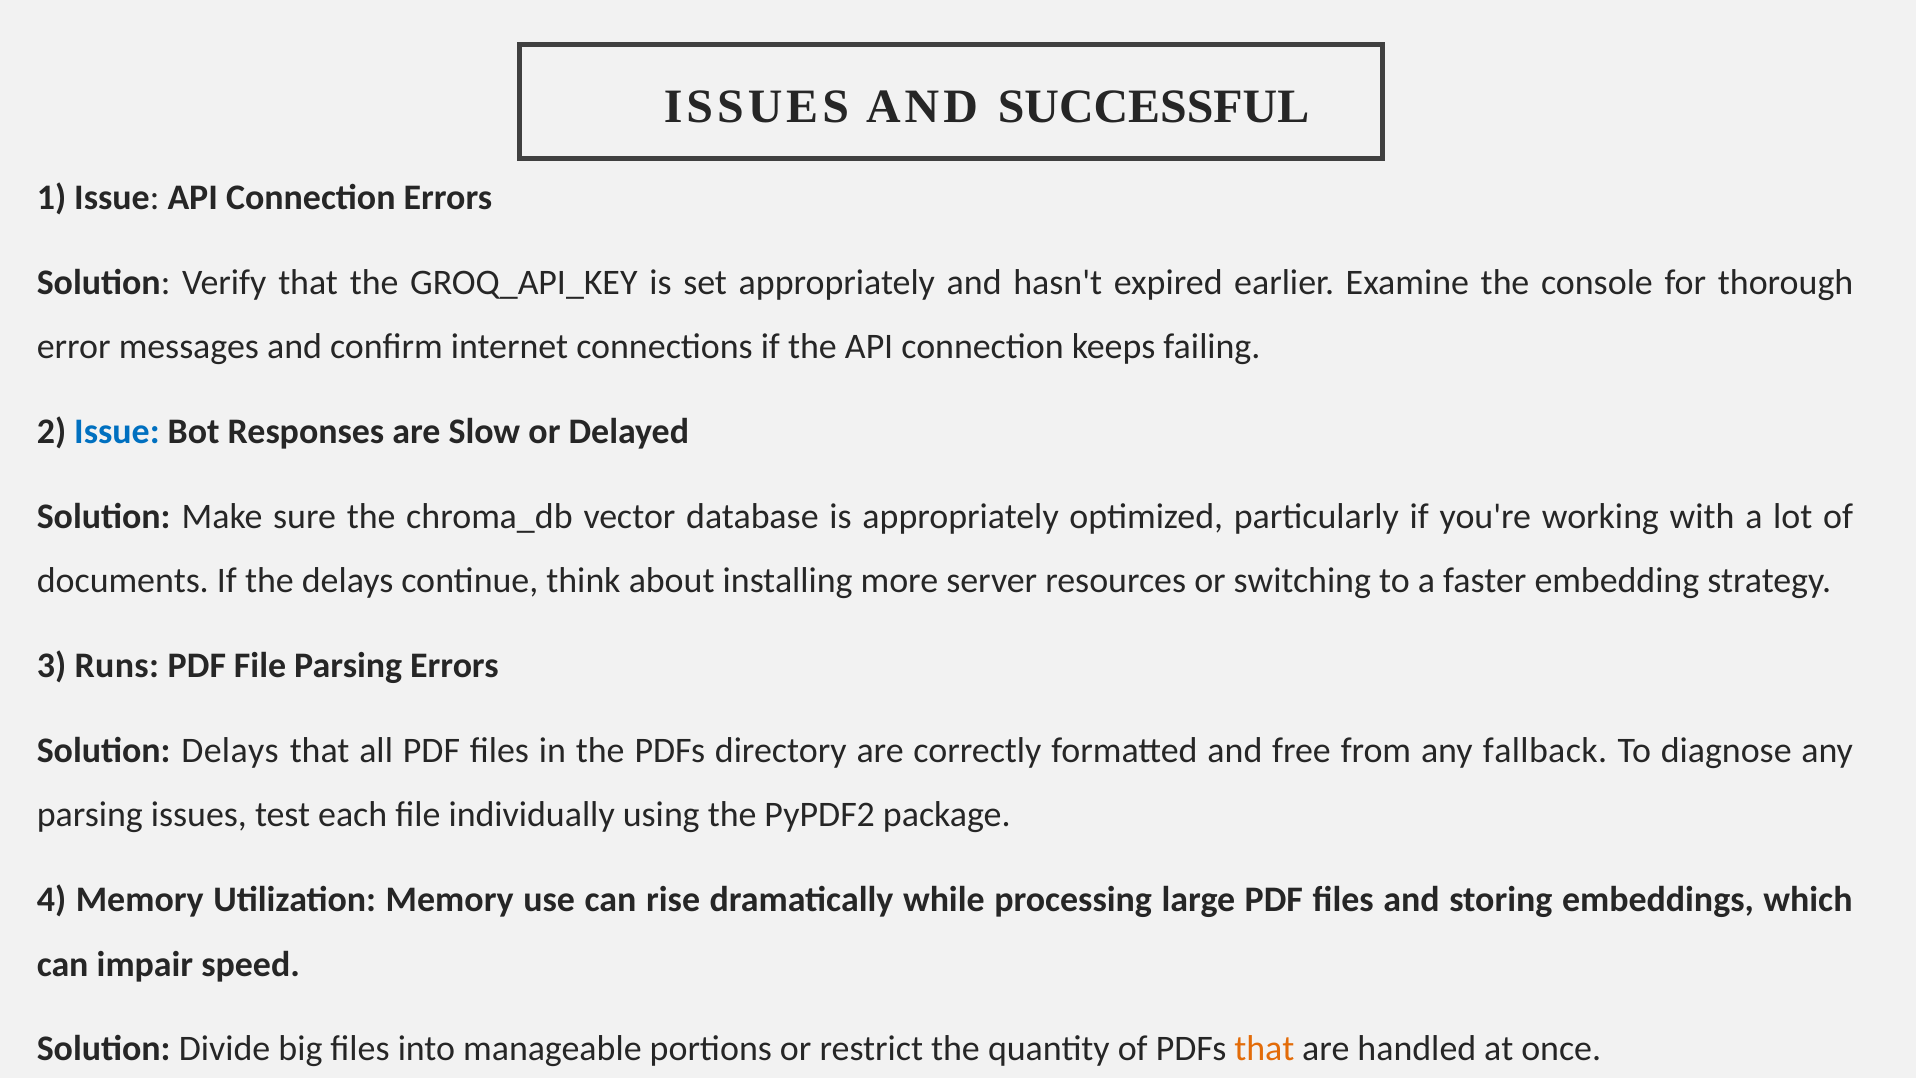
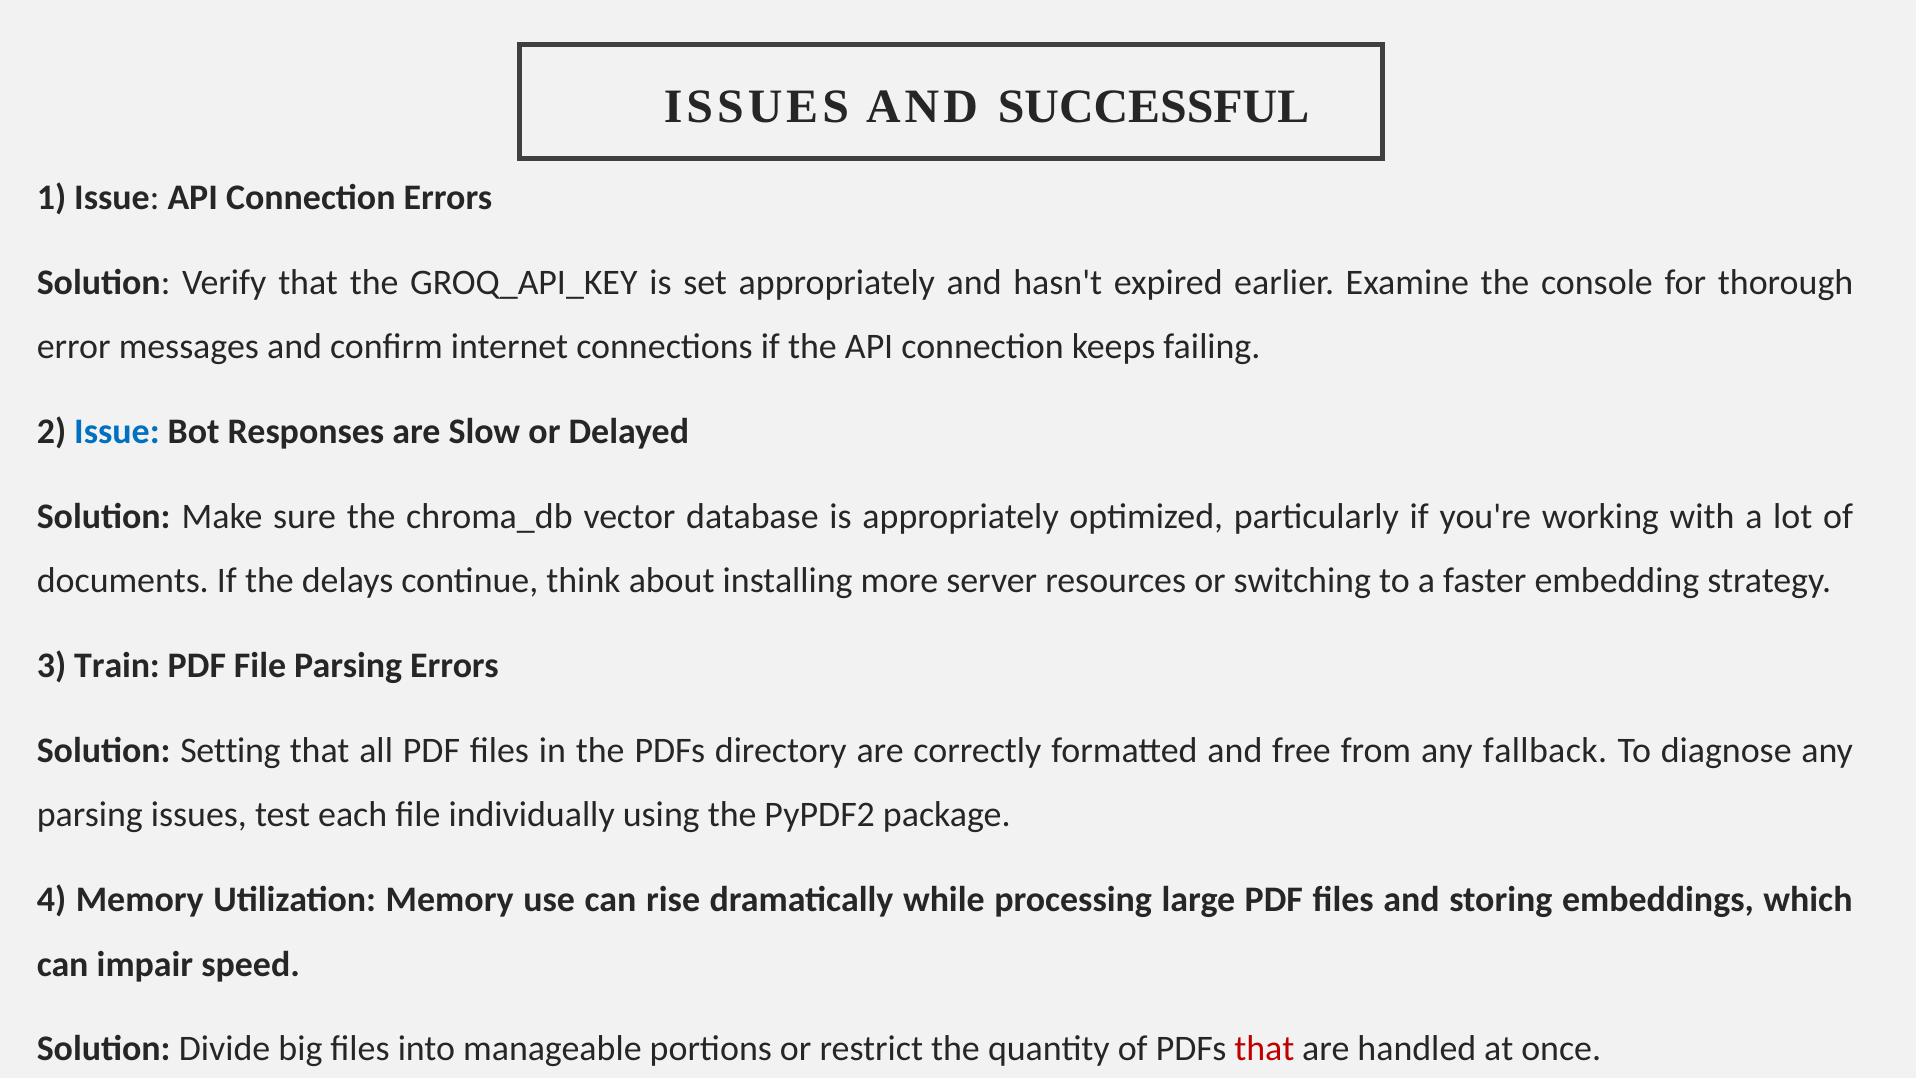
Runs: Runs -> Train
Solution Delays: Delays -> Setting
that at (1264, 1049) colour: orange -> red
